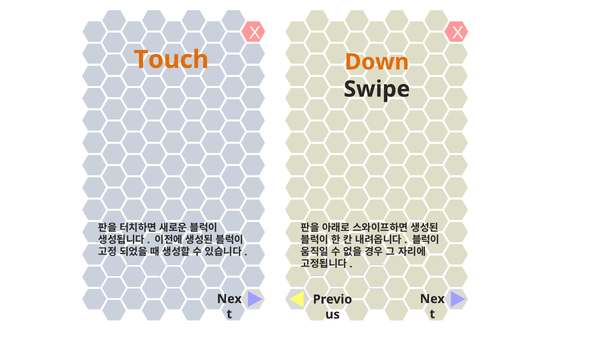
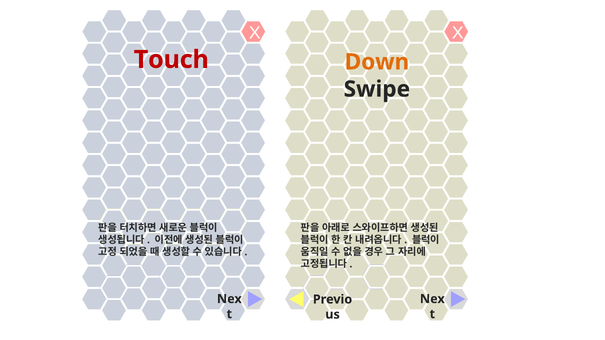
Touch colour: orange -> red
